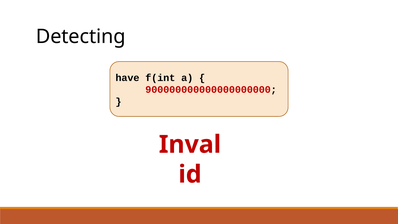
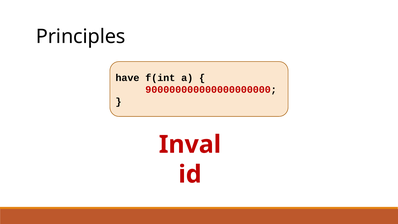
Detecting: Detecting -> Principles
